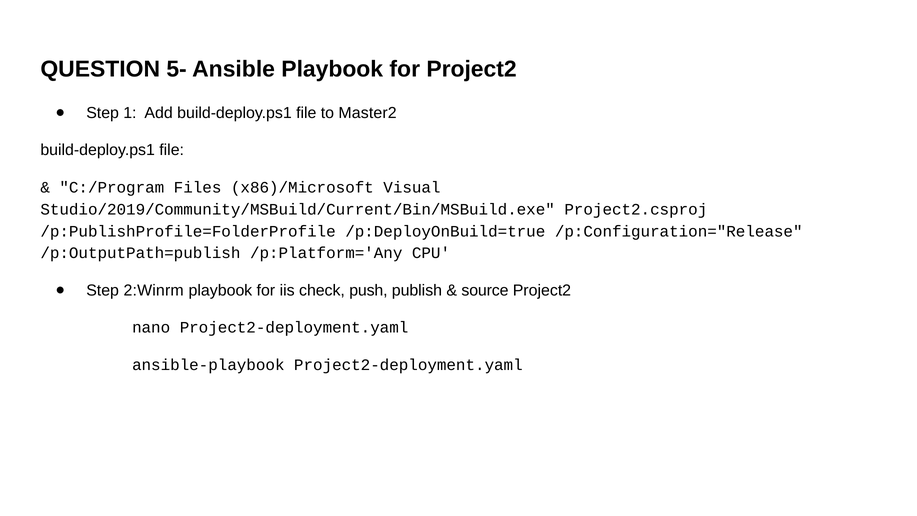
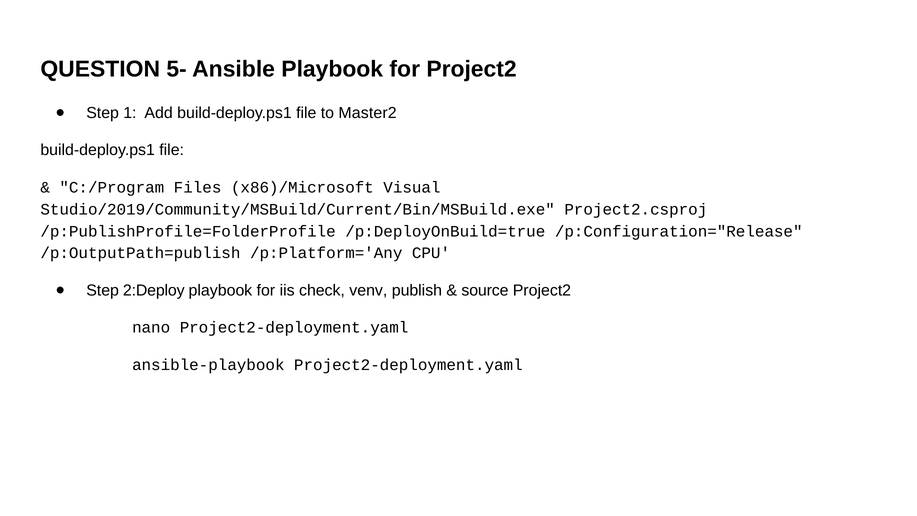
2:Winrm: 2:Winrm -> 2:Deploy
push: push -> venv
